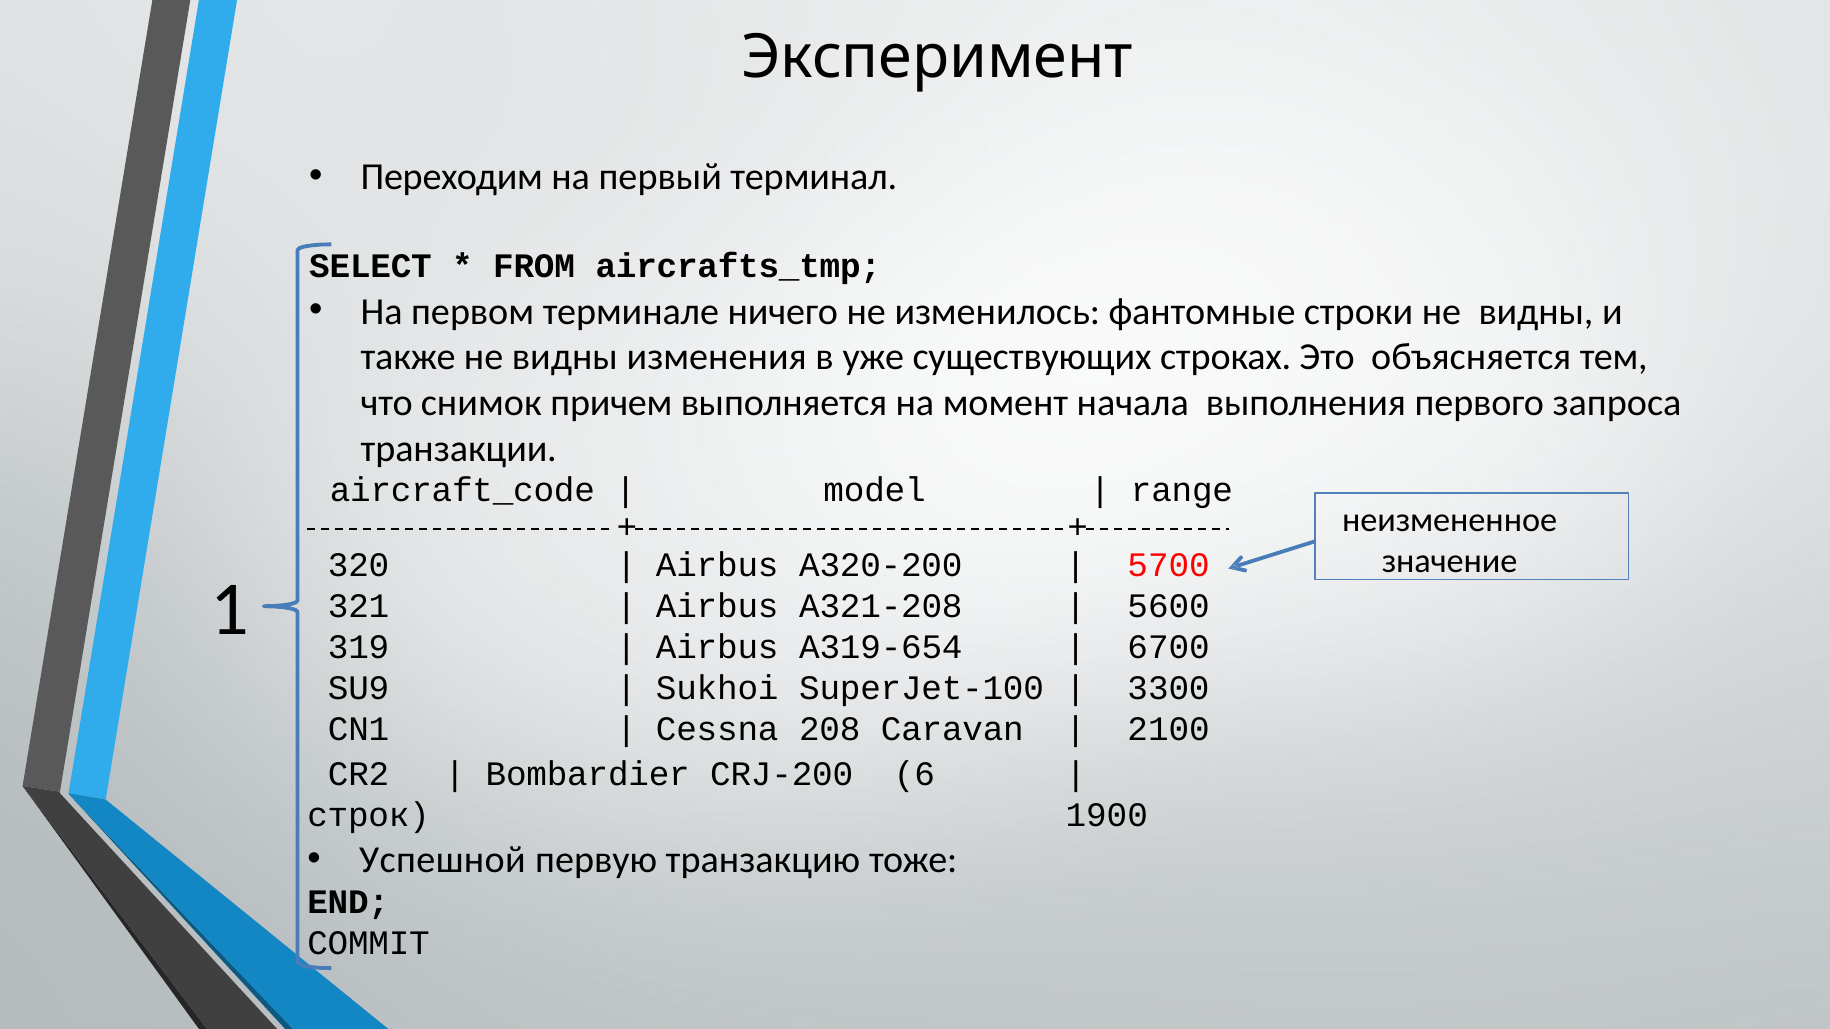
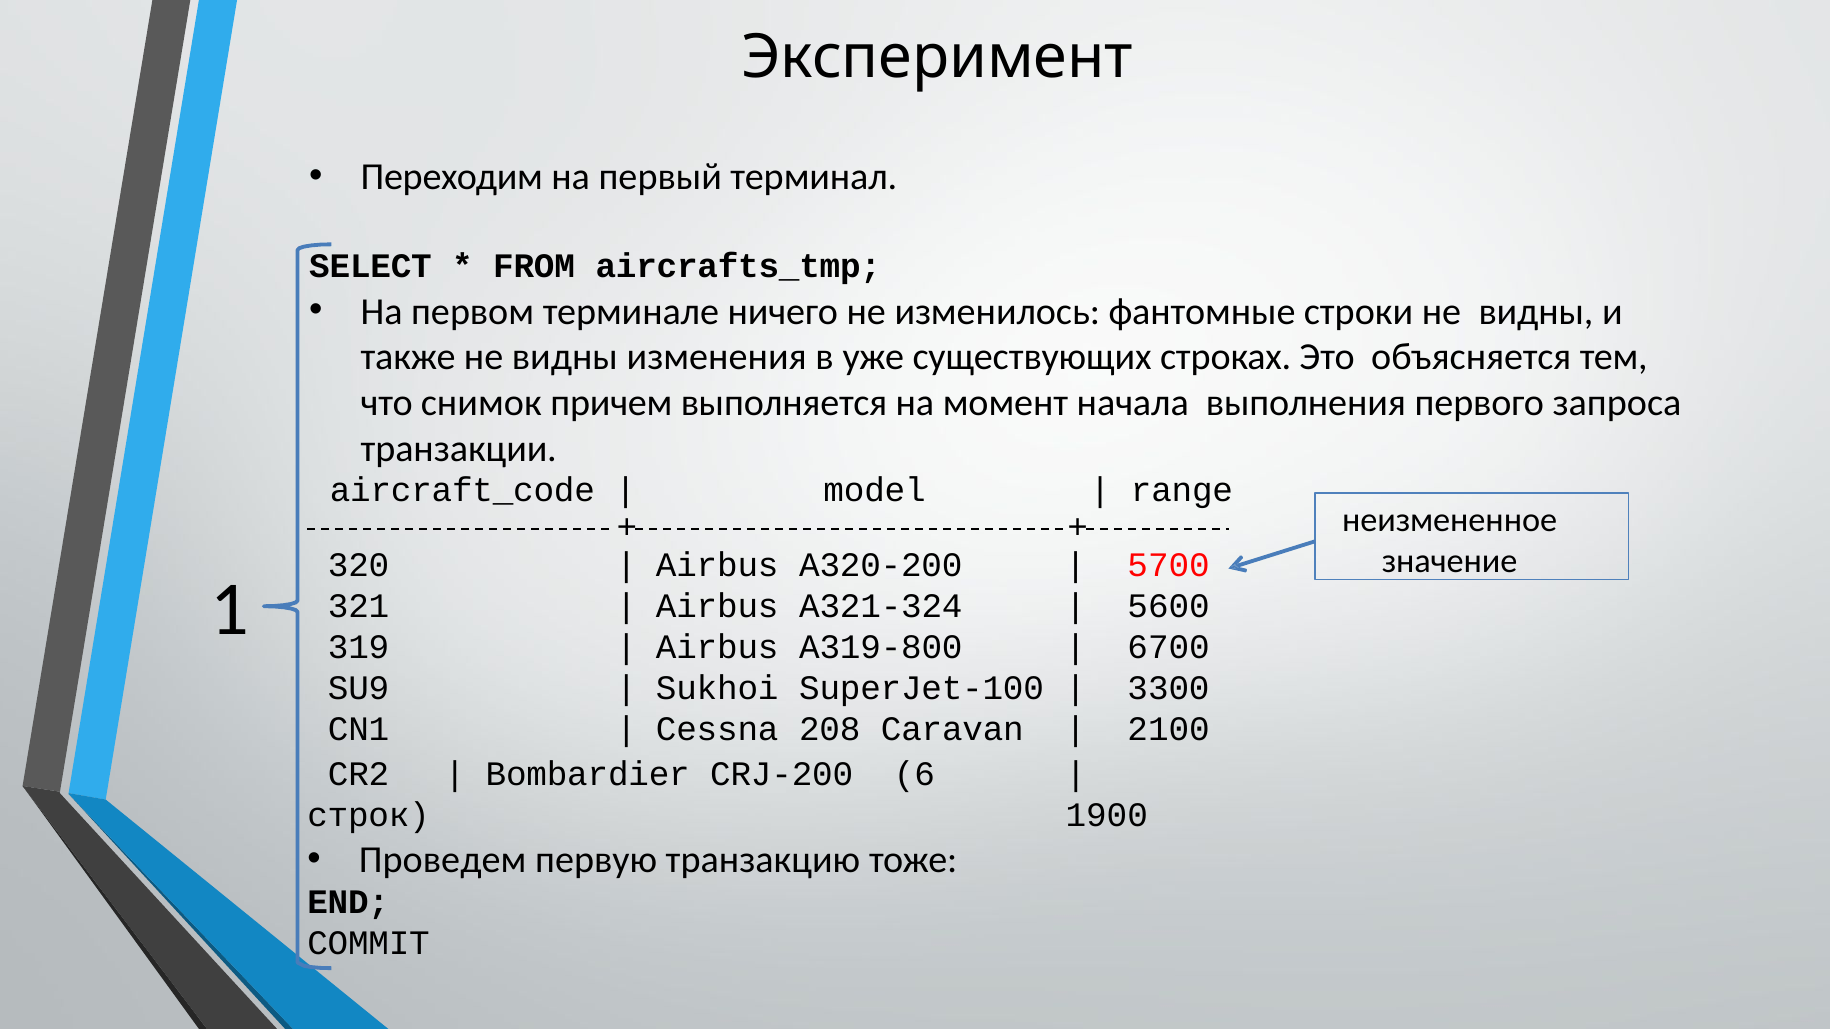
A321-208: A321-208 -> A321-324
A319-654: A319-654 -> A319-800
Успешной: Успешной -> Проведем
